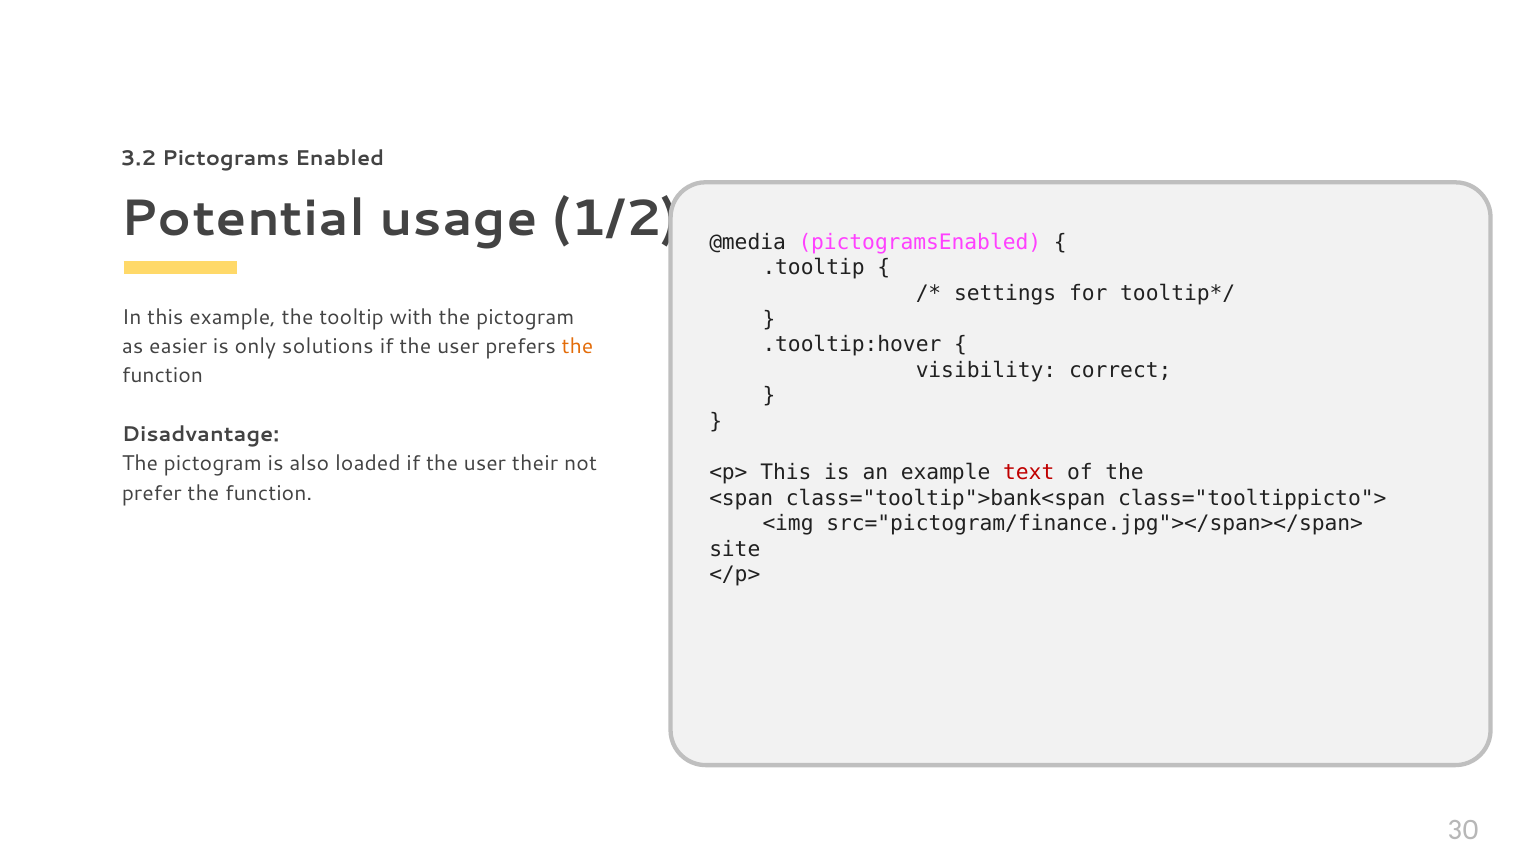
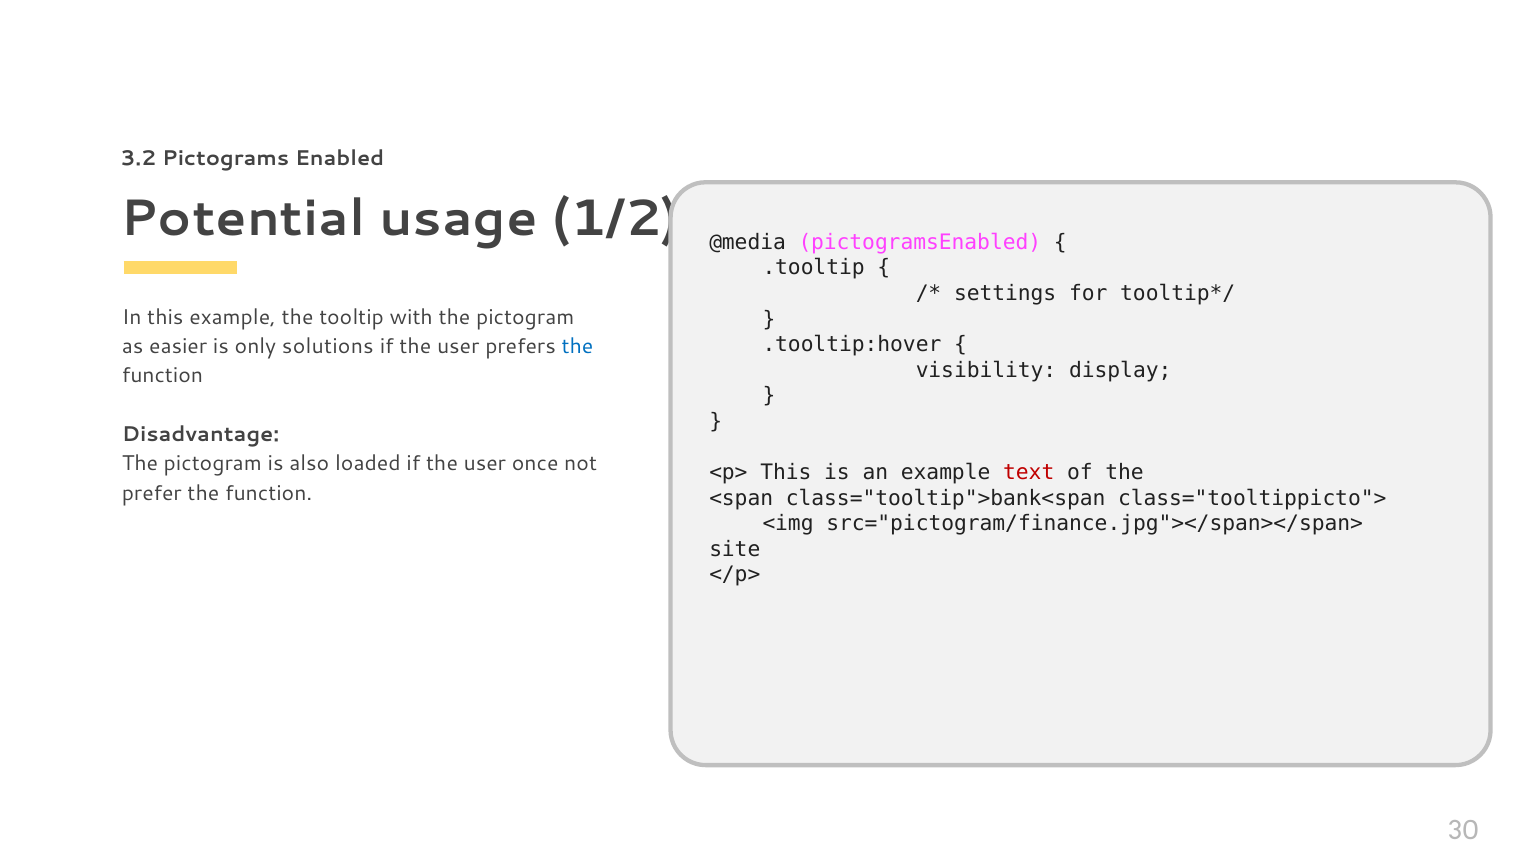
the at (577, 347) colour: orange -> blue
correct: correct -> display
their: their -> once
